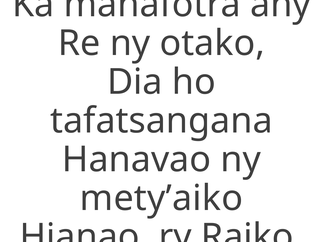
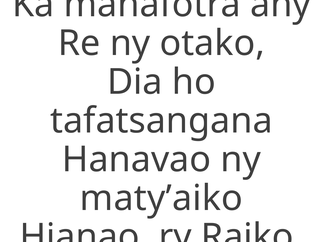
mety’aiko: mety’aiko -> maty’aiko
